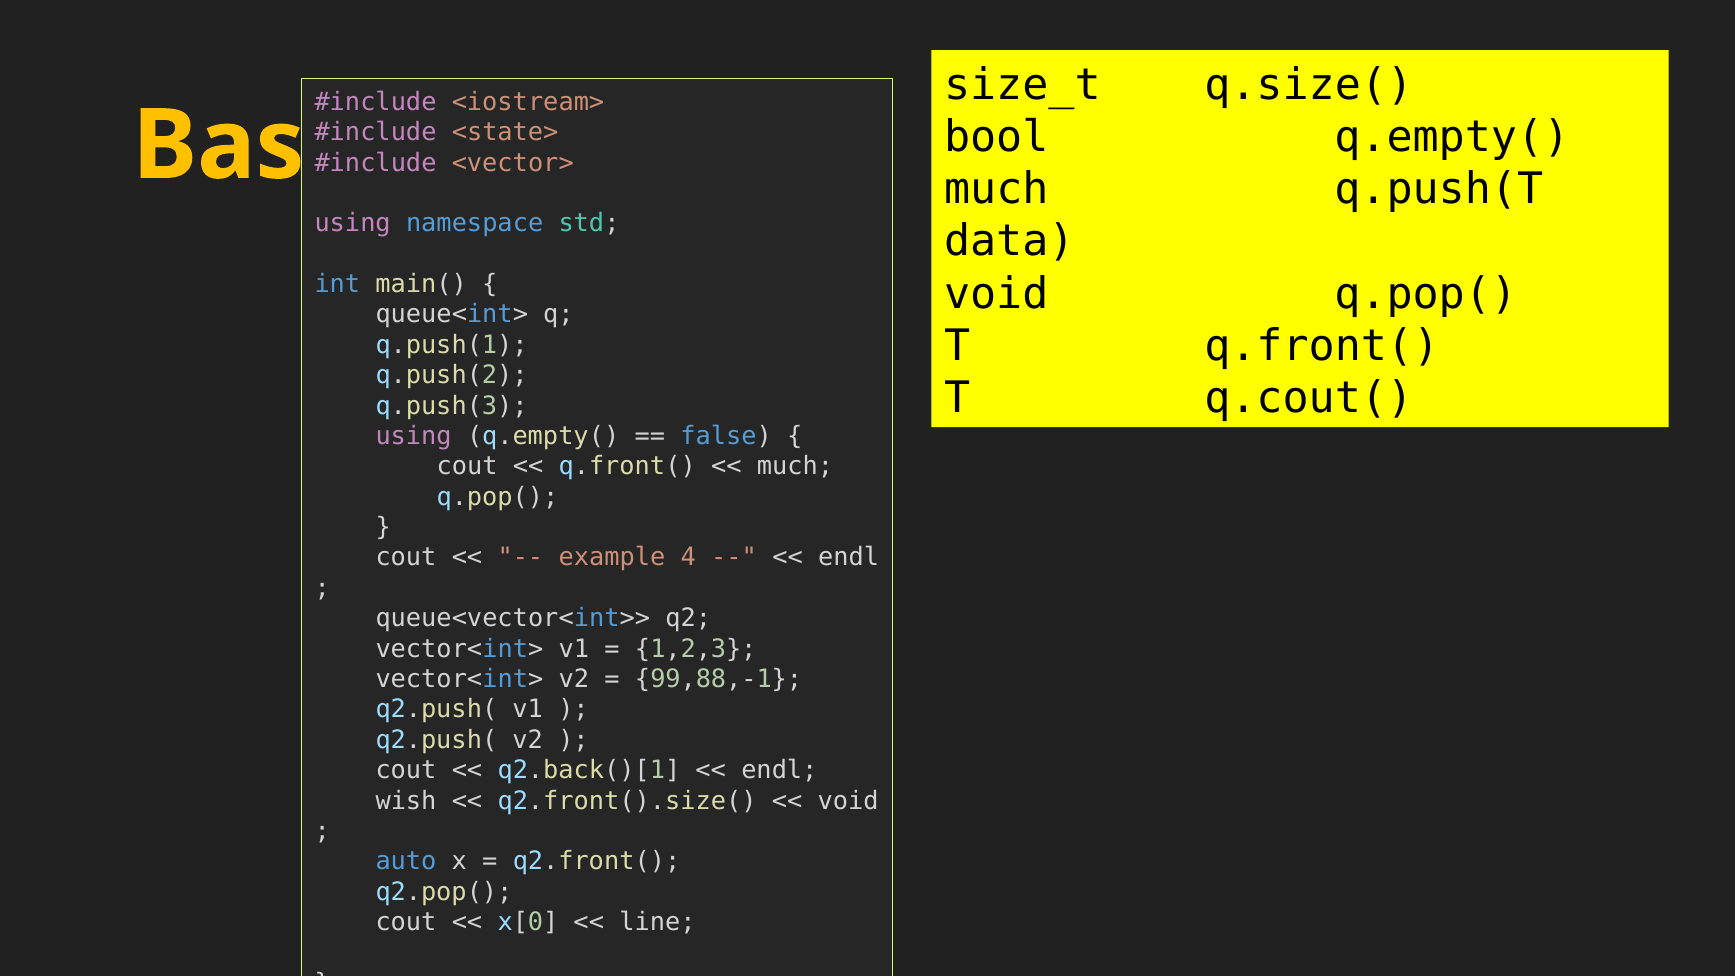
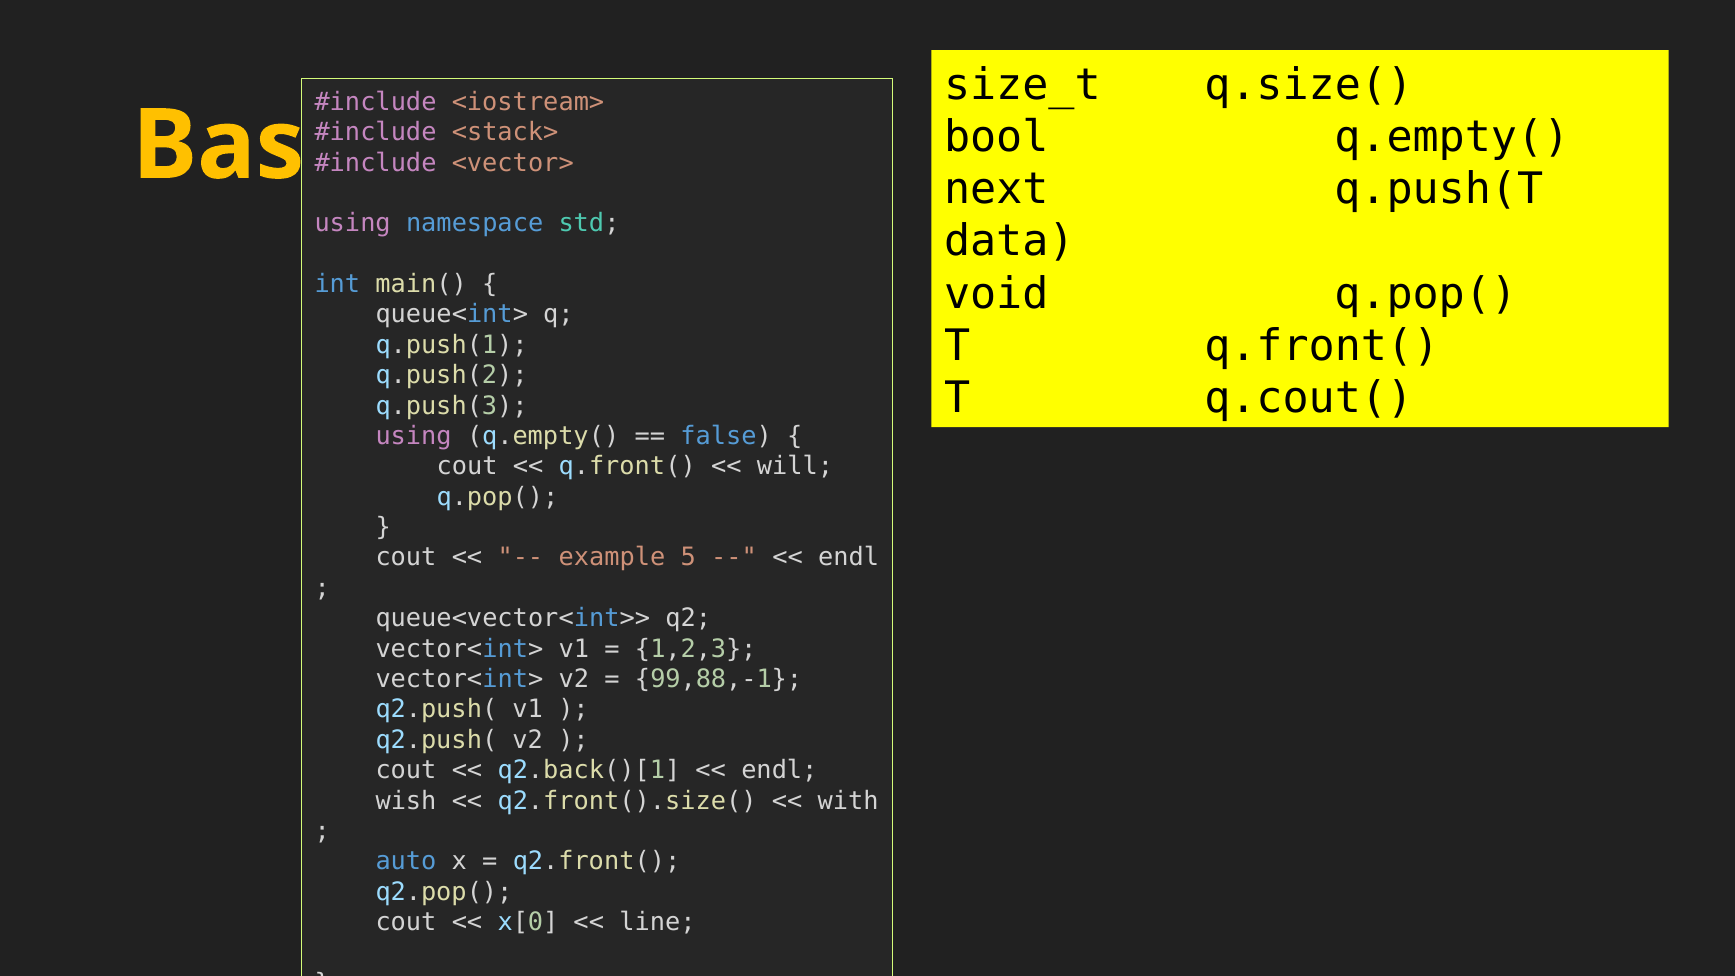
<state>: <state> -> <stack>
much at (996, 190): much -> next
much at (795, 466): much -> will
4: 4 -> 5
void at (848, 801): void -> with
